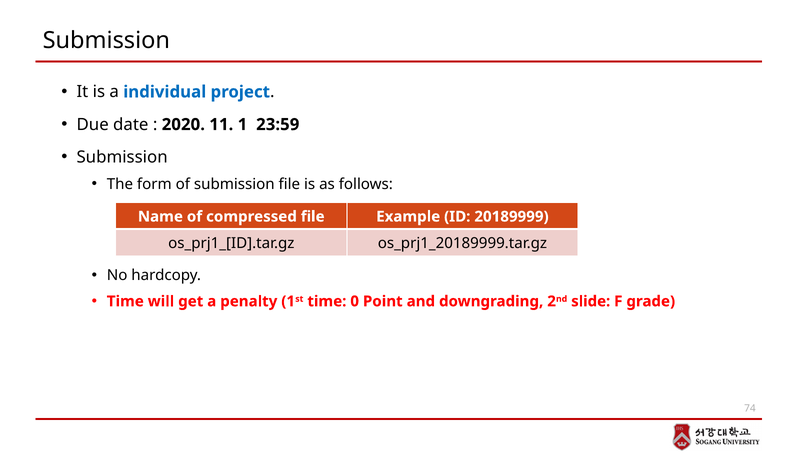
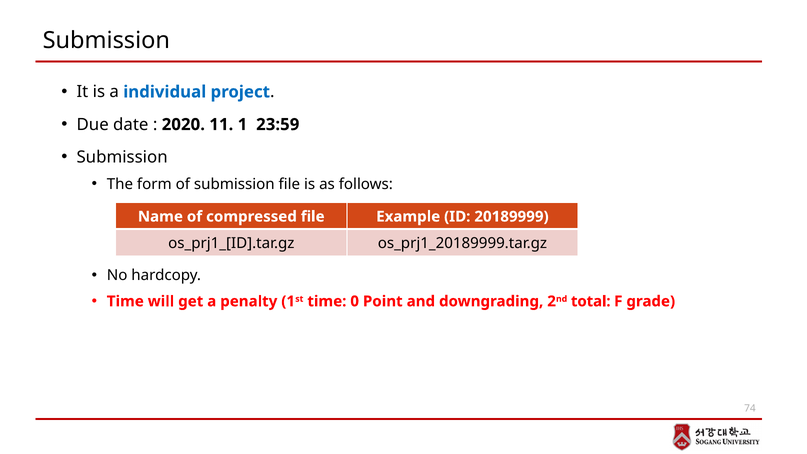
slide: slide -> total
